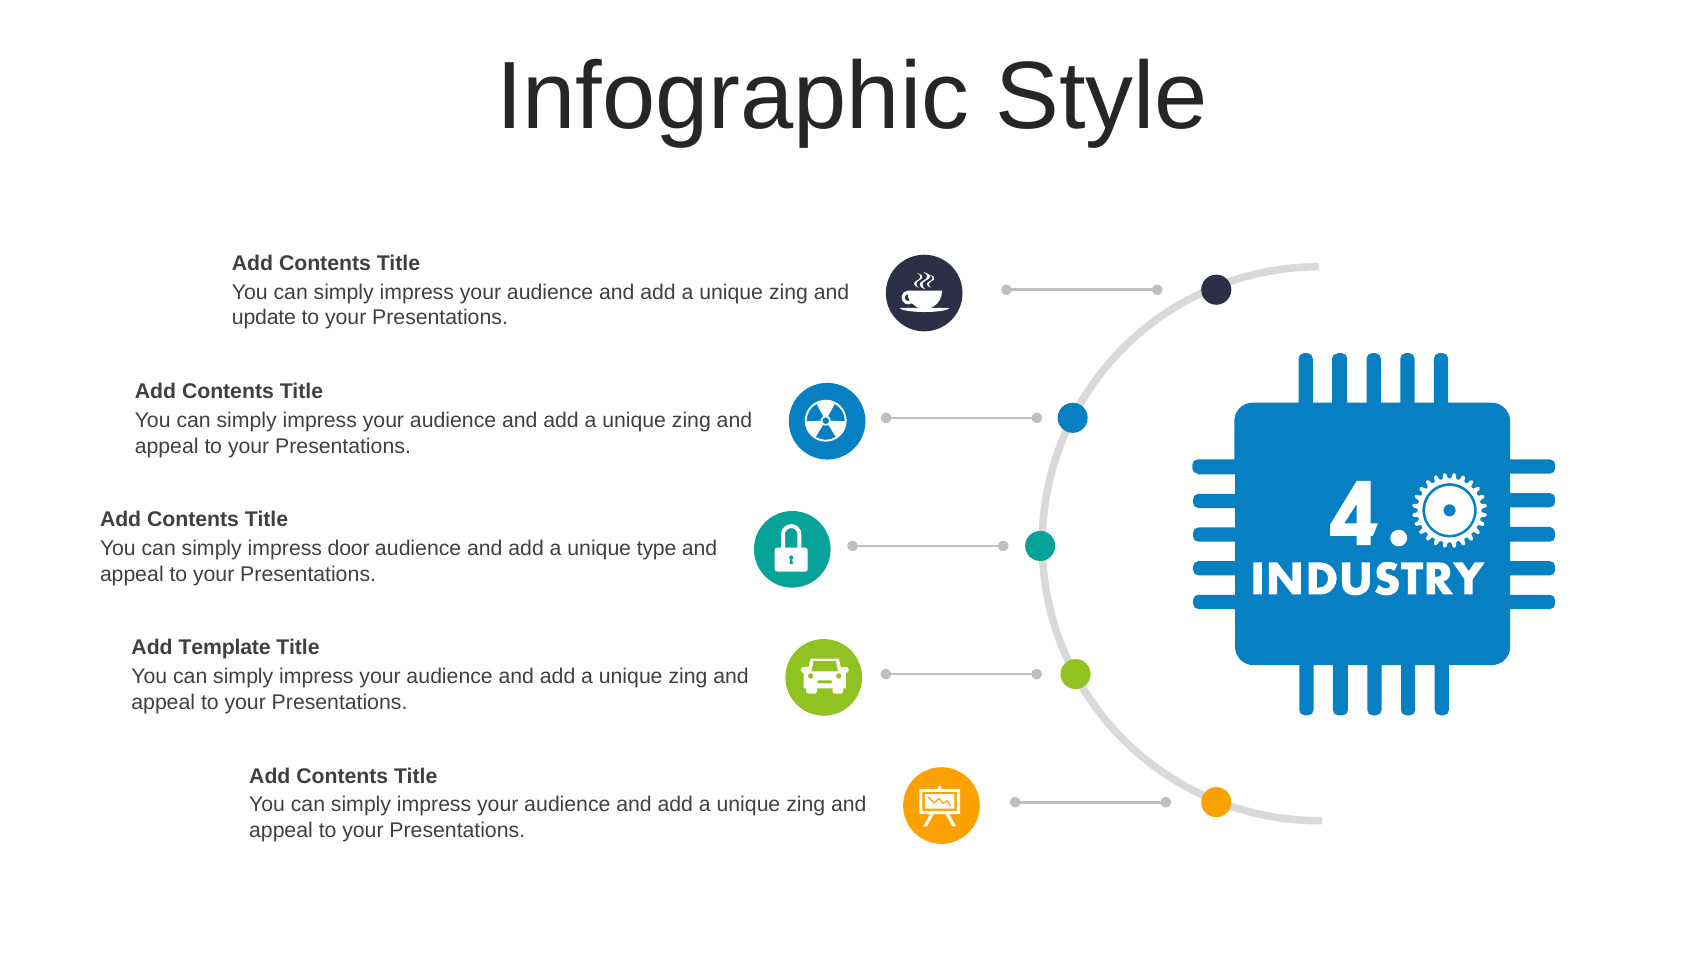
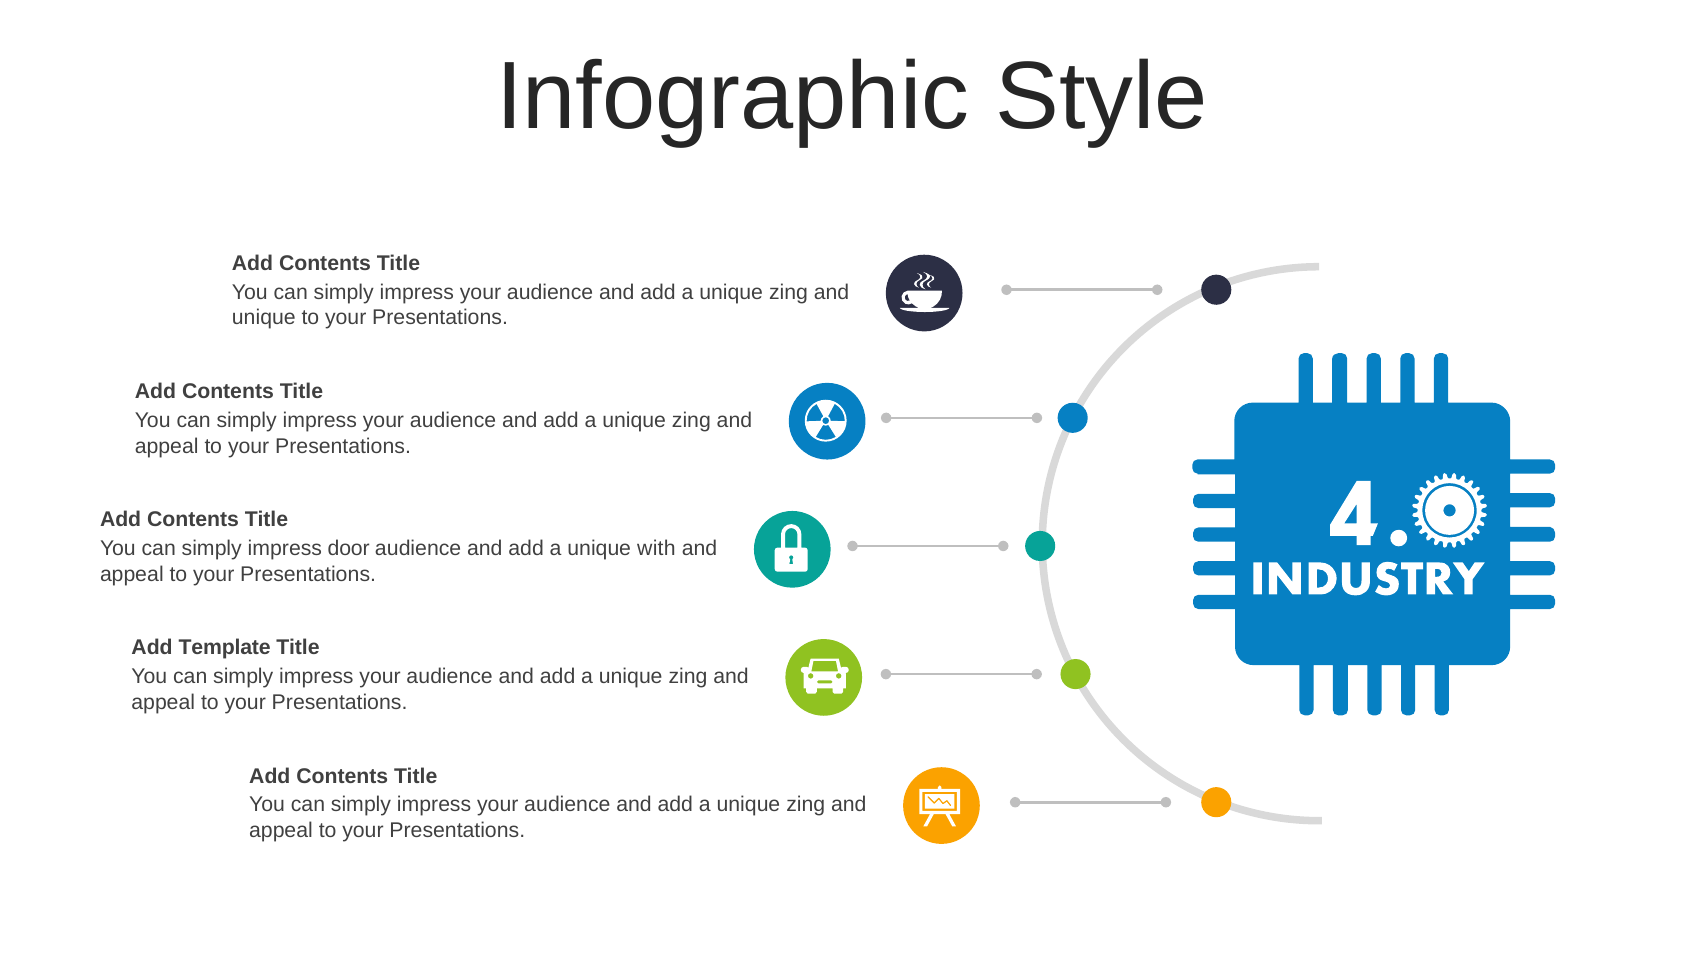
update at (264, 318): update -> unique
type: type -> with
